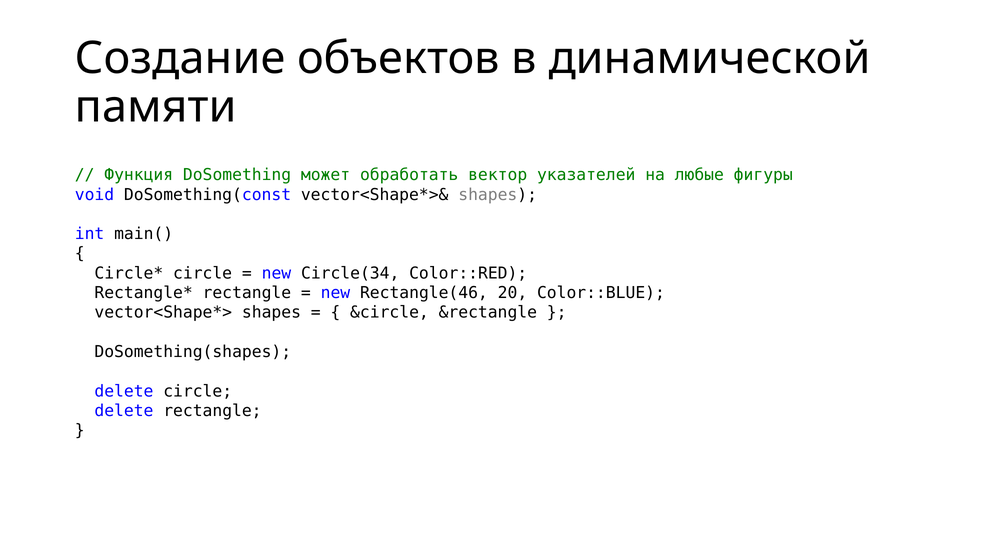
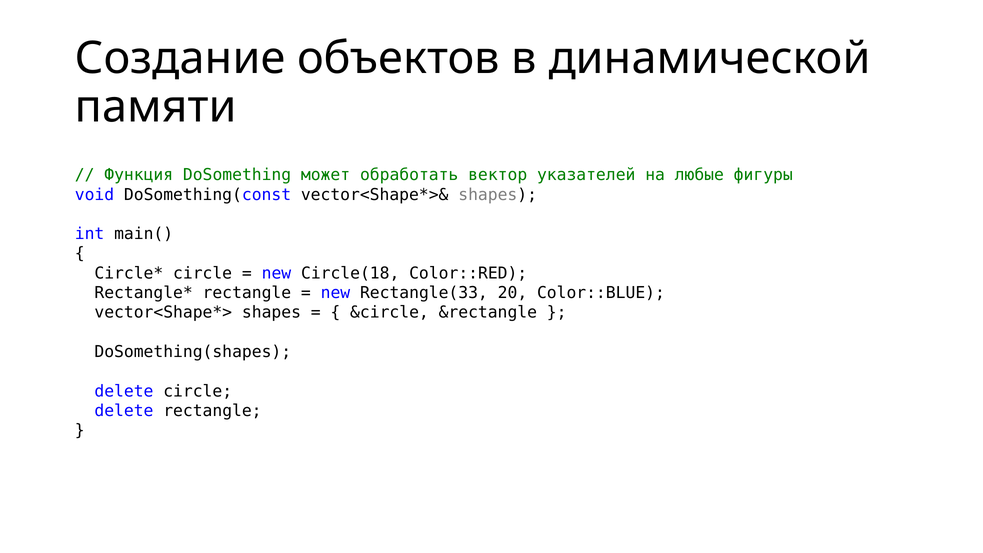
Circle(34: Circle(34 -> Circle(18
Rectangle(46: Rectangle(46 -> Rectangle(33
